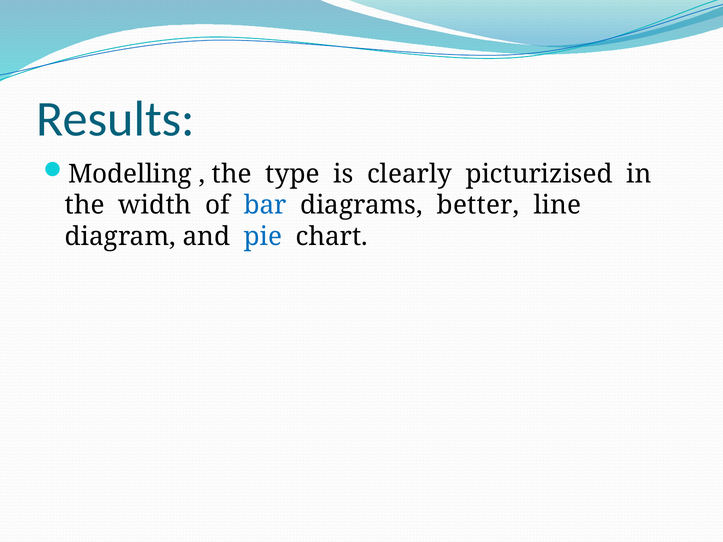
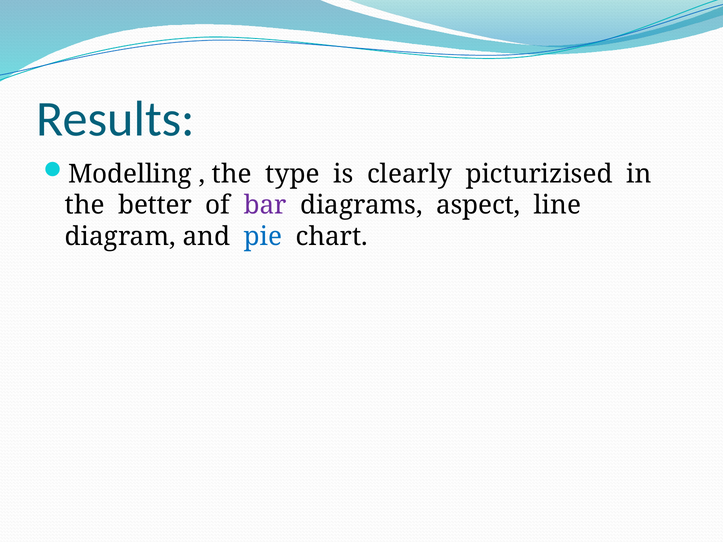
width: width -> better
bar colour: blue -> purple
better: better -> aspect
